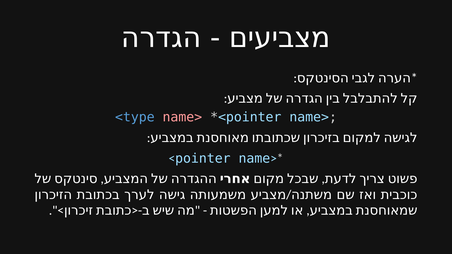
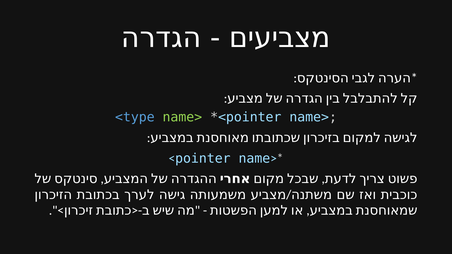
name> at (182, 117) colour: pink -> light green
